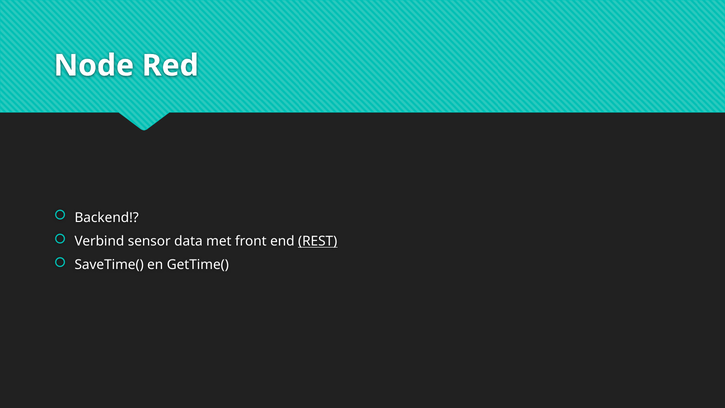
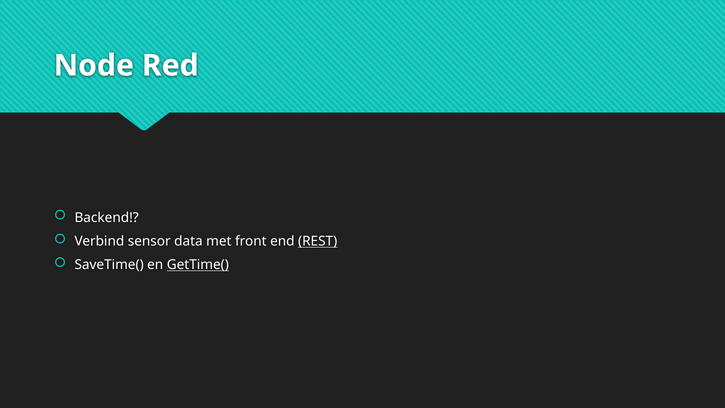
GetTime( underline: none -> present
